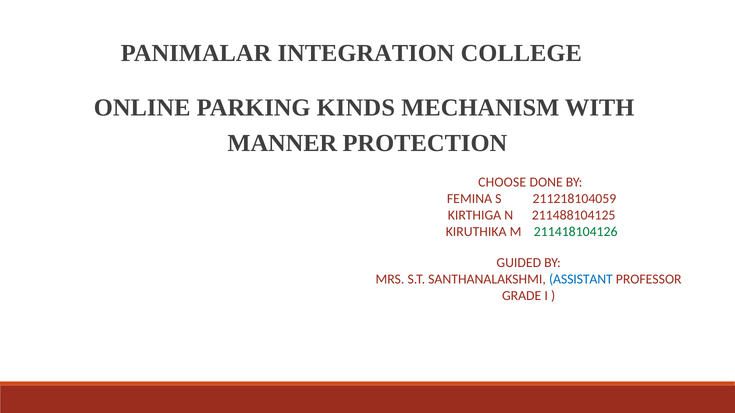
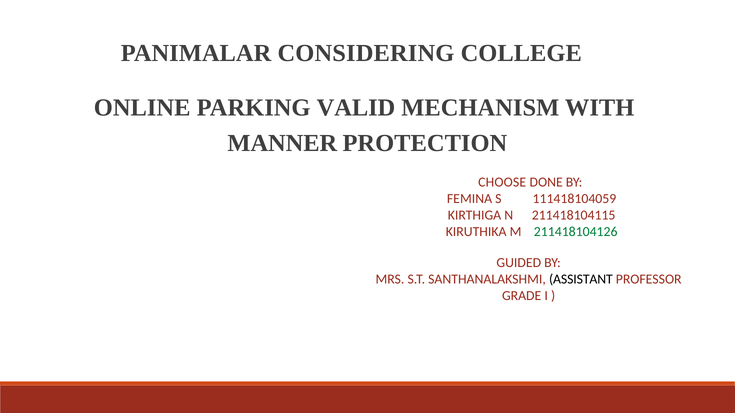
INTEGRATION: INTEGRATION -> CONSIDERING
KINDS: KINDS -> VALID
211218104059: 211218104059 -> 111418104059
211488104125: 211488104125 -> 211418104115
ASSISTANT colour: blue -> black
